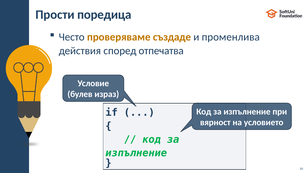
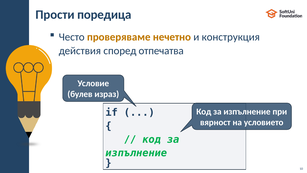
създаде: създаде -> нечетно
променлива: променлива -> конструкция
